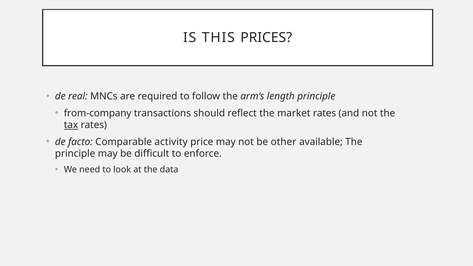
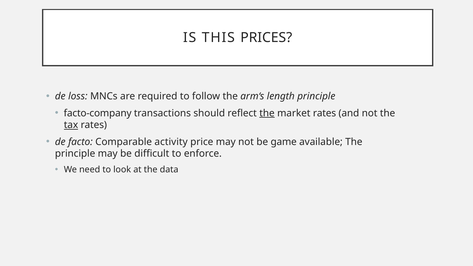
real: real -> loss
from-company: from-company -> facto-company
the at (267, 113) underline: none -> present
other: other -> game
